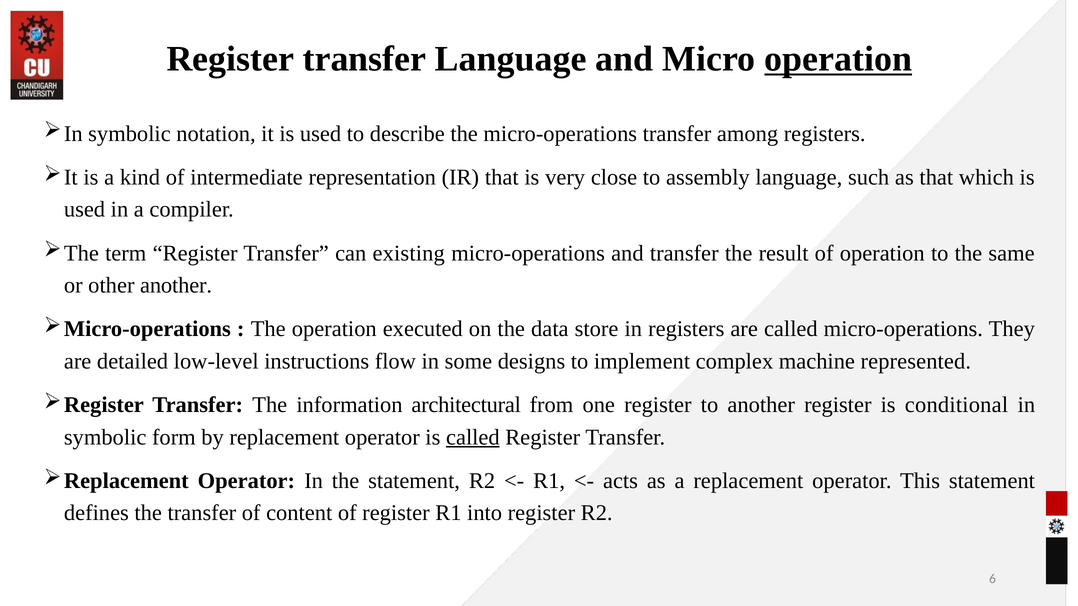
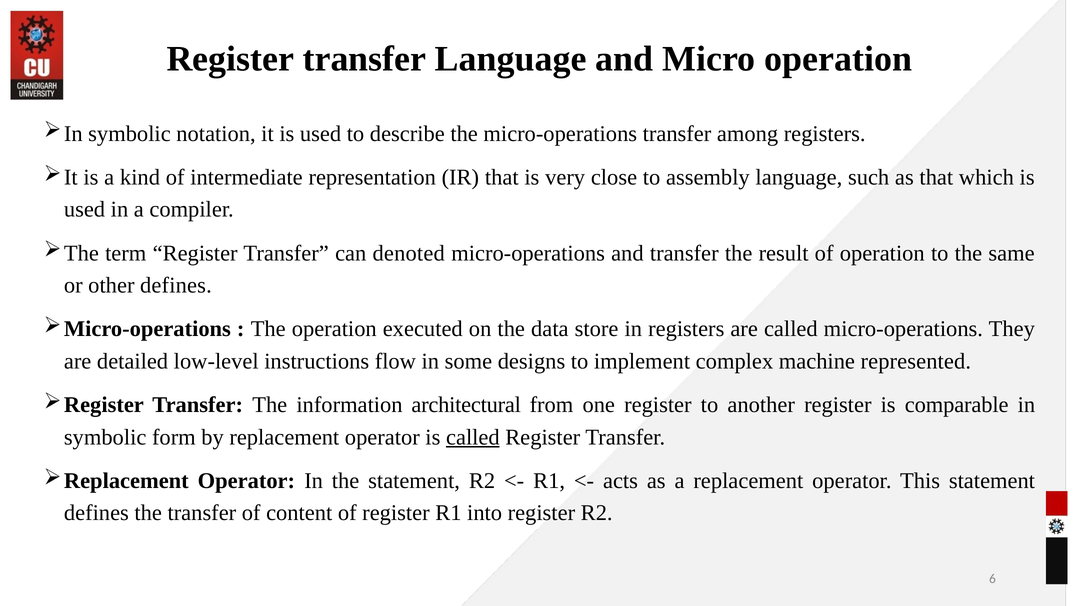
operation at (838, 59) underline: present -> none
existing: existing -> denoted
other another: another -> defines
conditional: conditional -> comparable
